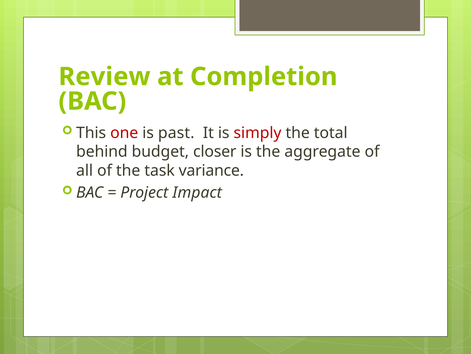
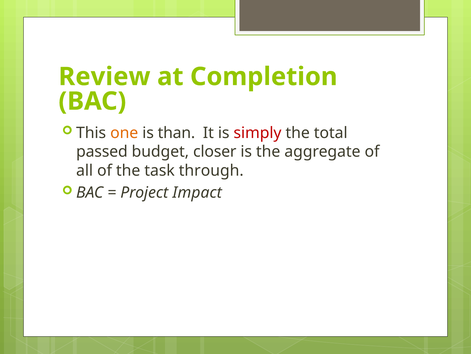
one colour: red -> orange
past: past -> than
behind: behind -> passed
variance: variance -> through
